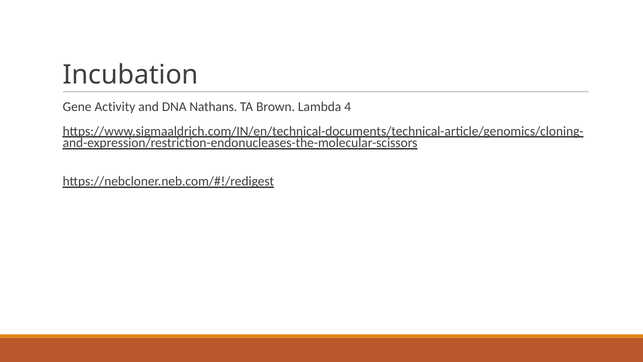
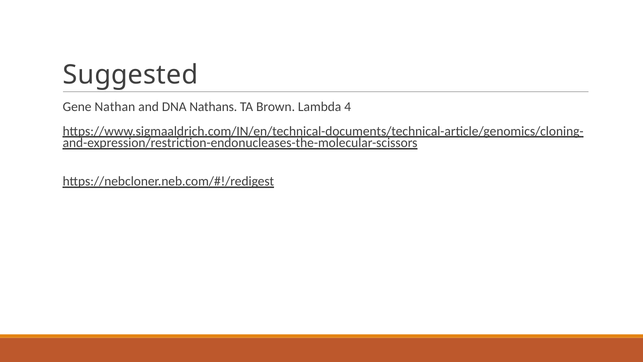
Incubation: Incubation -> Suggested
Activity: Activity -> Nathan
